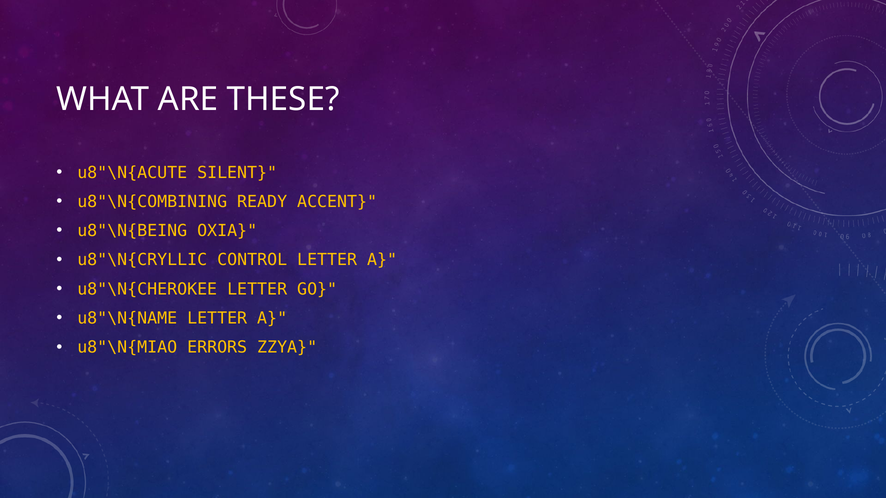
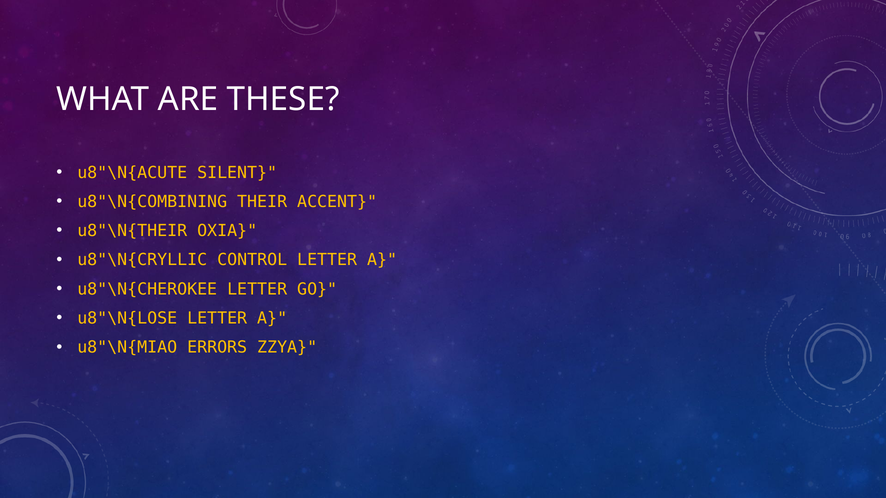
READY: READY -> THEIR
u8"\N{BEING: u8"\N{BEING -> u8"\N{THEIR
u8"\N{NAME: u8"\N{NAME -> u8"\N{LOSE
